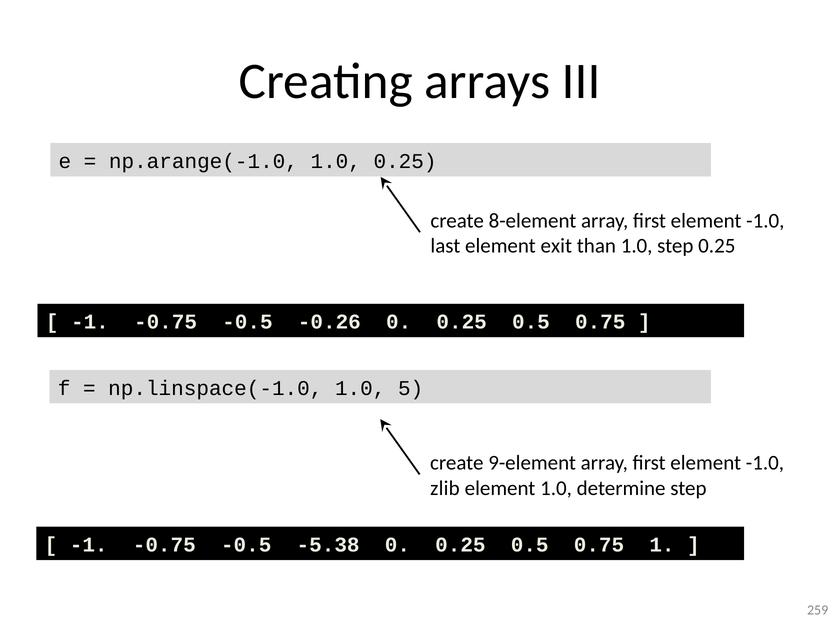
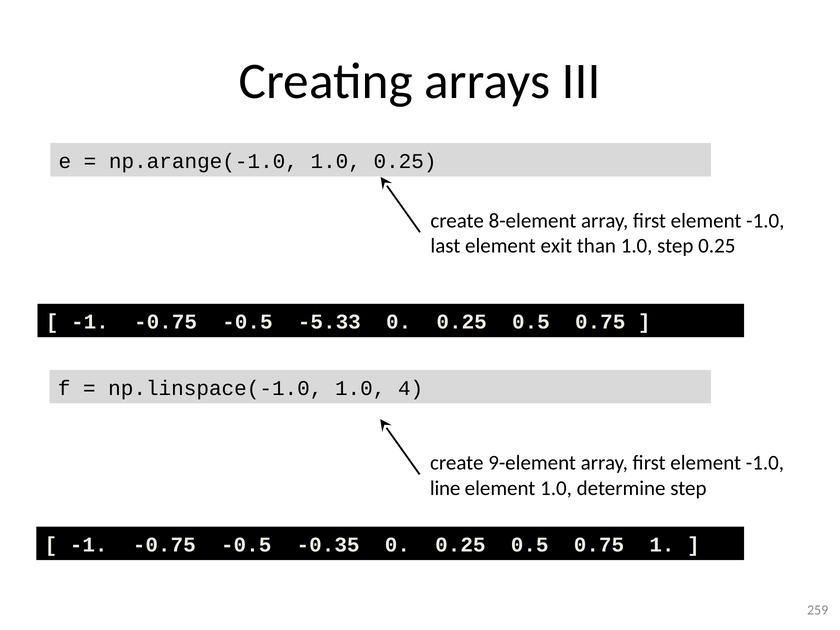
-0.26: -0.26 -> -5.33
5: 5 -> 4
zlib: zlib -> line
-5.38: -5.38 -> -0.35
